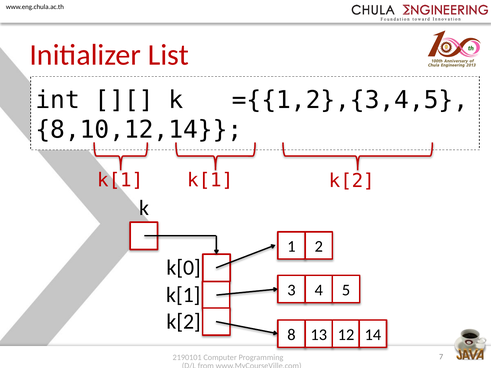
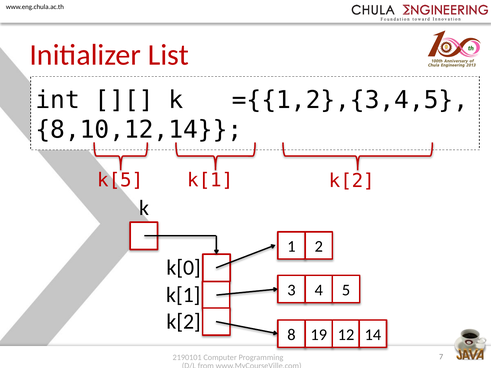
k[1 at (120, 180): k[1 -> k[5
13: 13 -> 19
